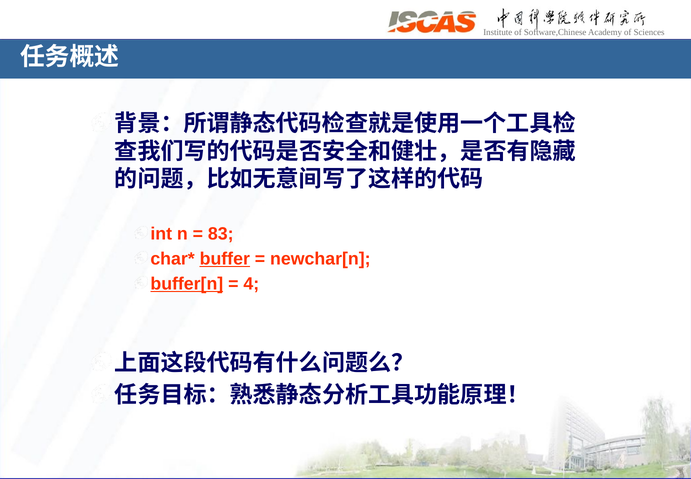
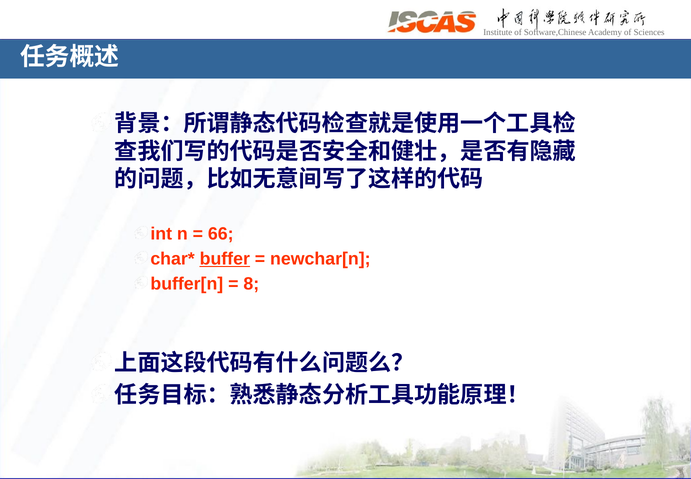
83: 83 -> 66
buffer[n underline: present -> none
4: 4 -> 8
